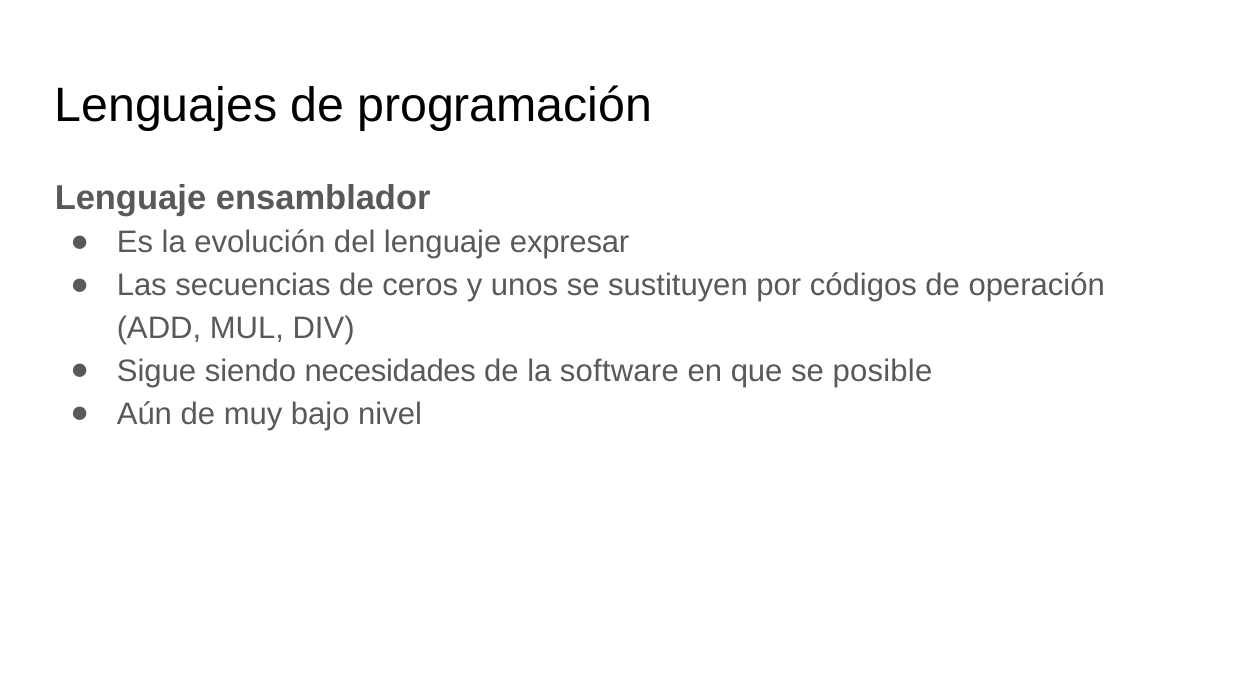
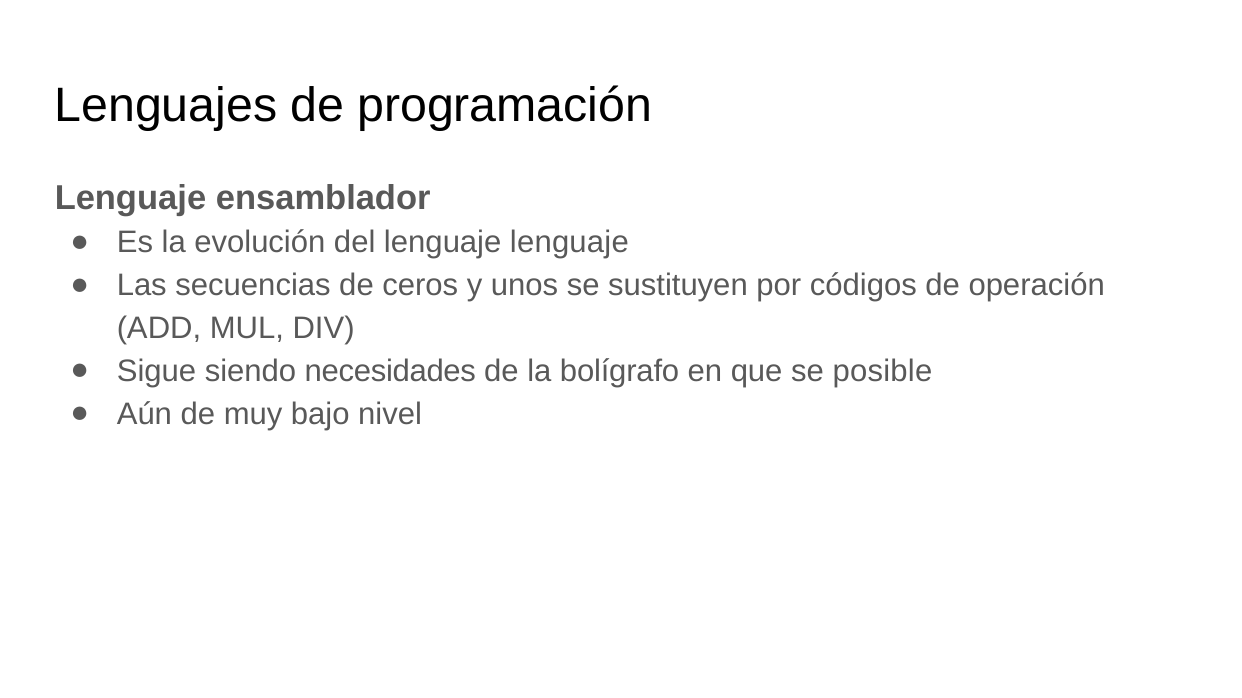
lenguaje expresar: expresar -> lenguaje
software: software -> bolígrafo
